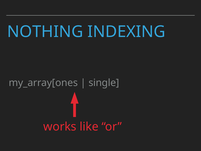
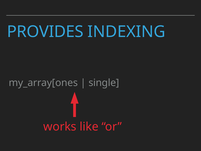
NOTHING: NOTHING -> PROVIDES
